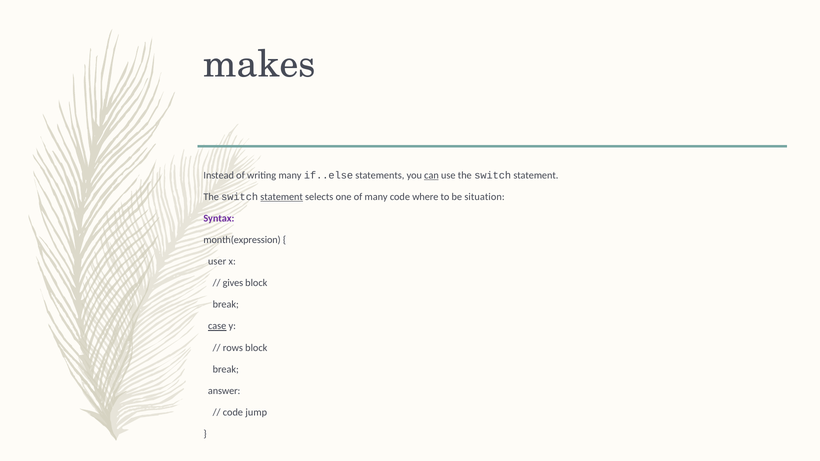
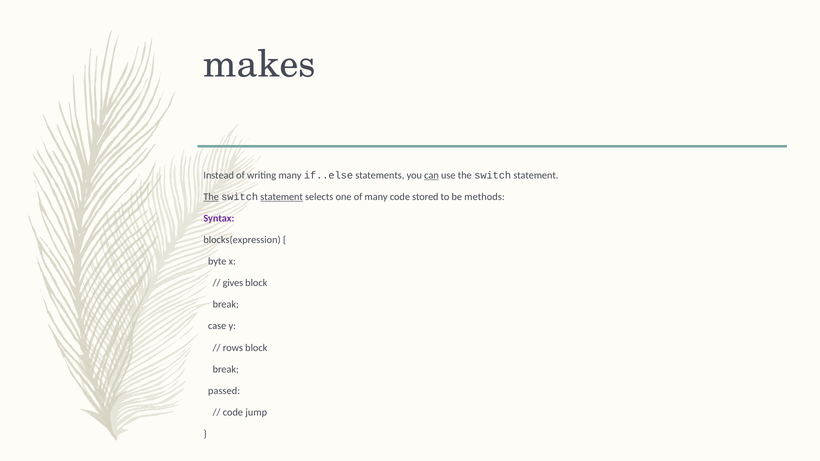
The at (211, 197) underline: none -> present
where: where -> stored
situation: situation -> methods
month(expression: month(expression -> blocks(expression
user: user -> byte
case underline: present -> none
answer: answer -> passed
